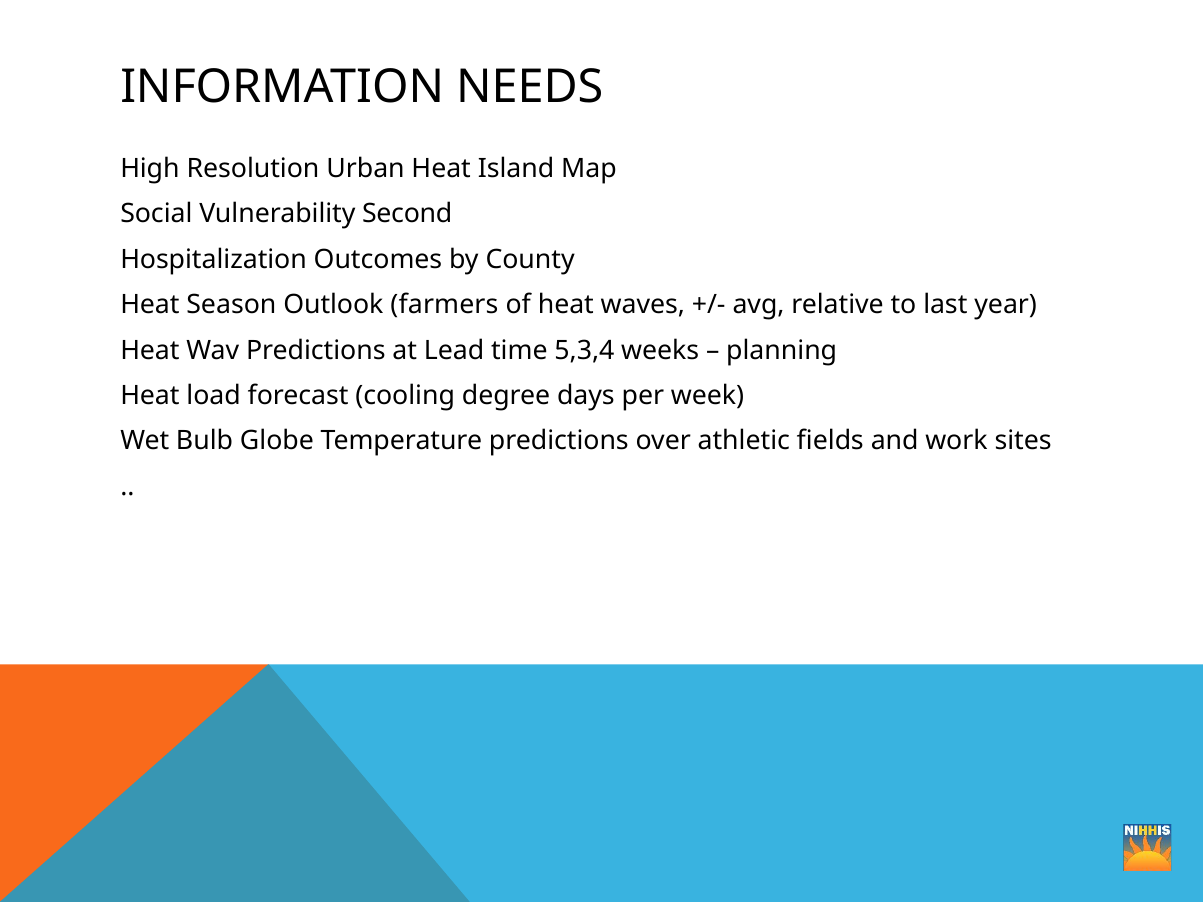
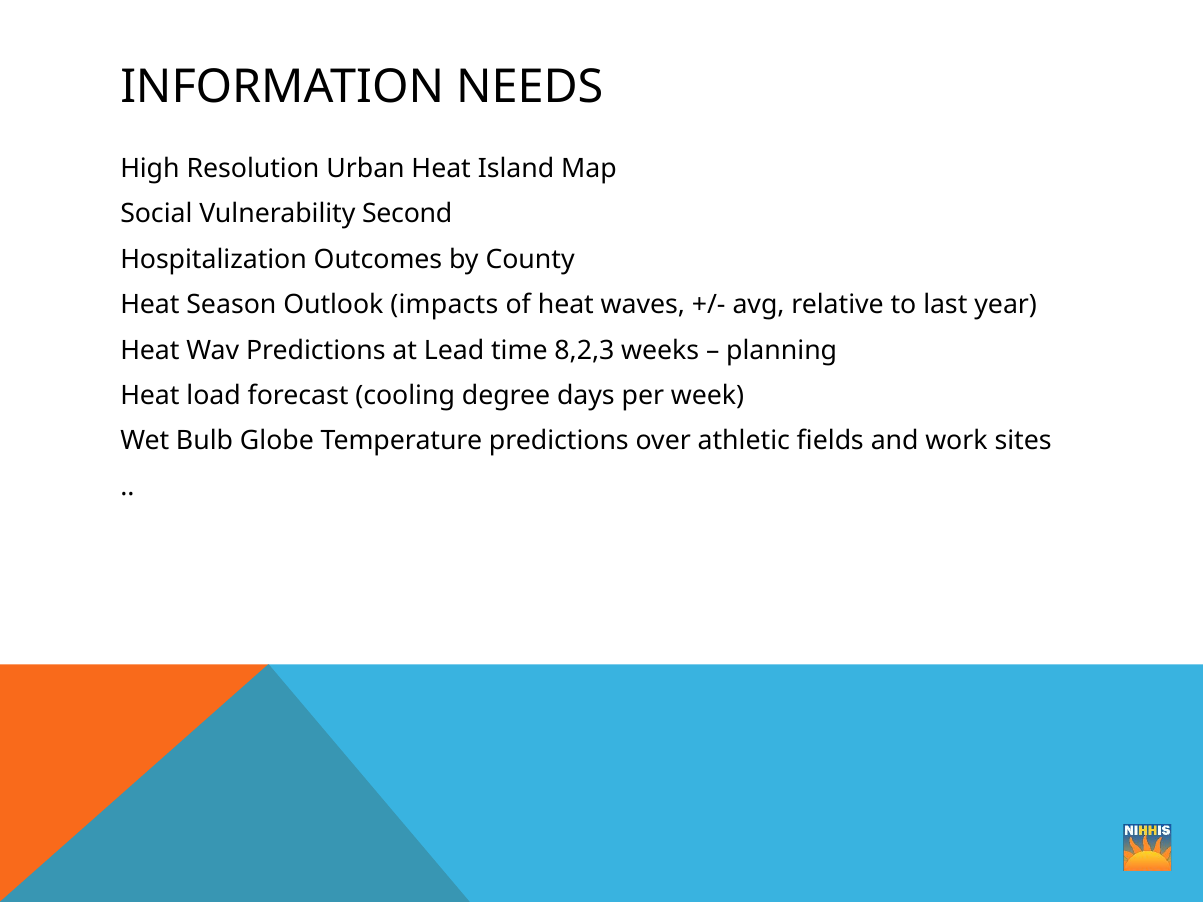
farmers: farmers -> impacts
5,3,4: 5,3,4 -> 8,2,3
